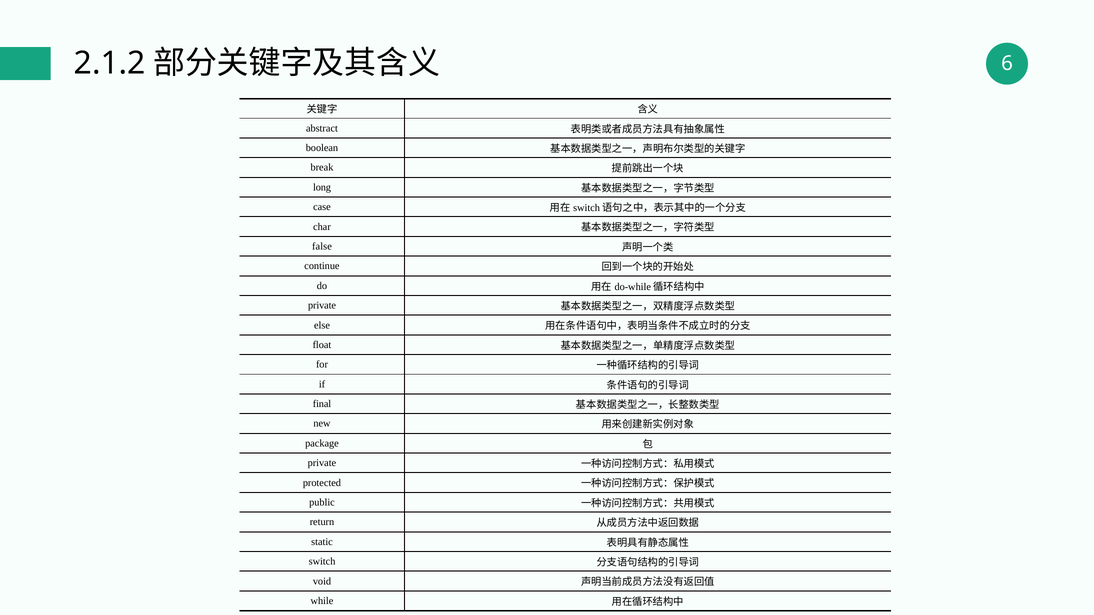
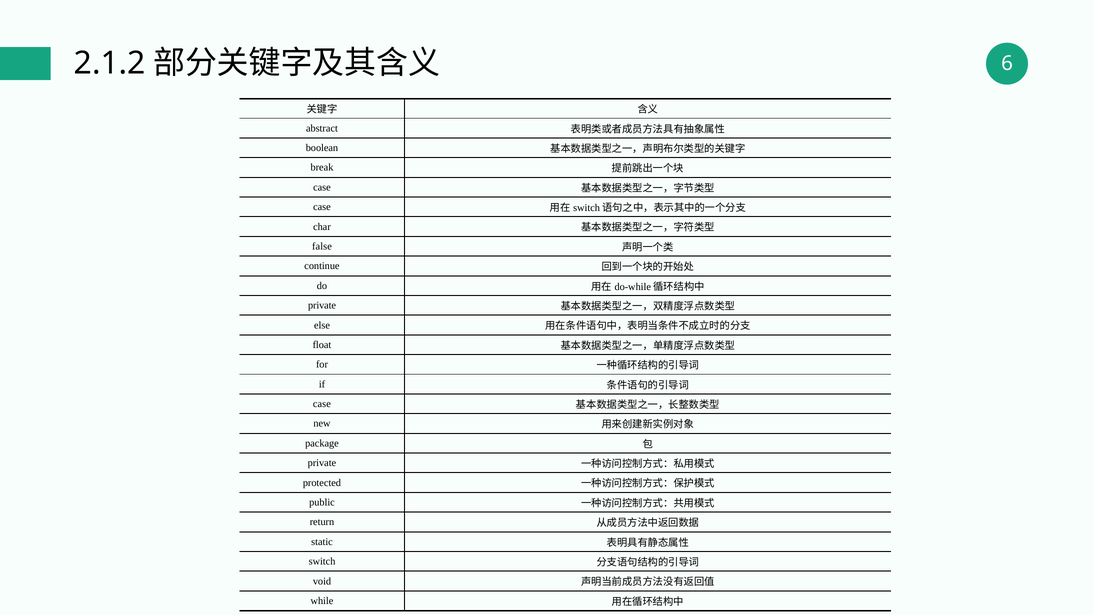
long at (322, 187): long -> case
final at (322, 404): final -> case
